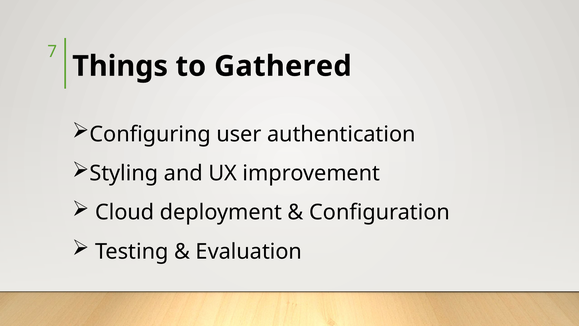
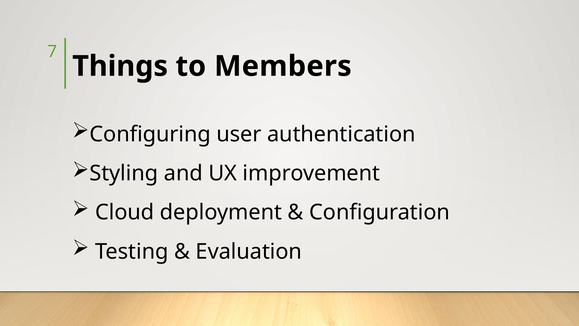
Gathered: Gathered -> Members
